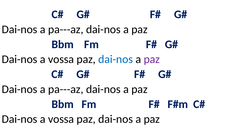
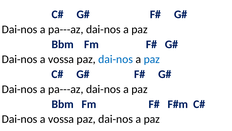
paz at (152, 59) colour: purple -> blue
